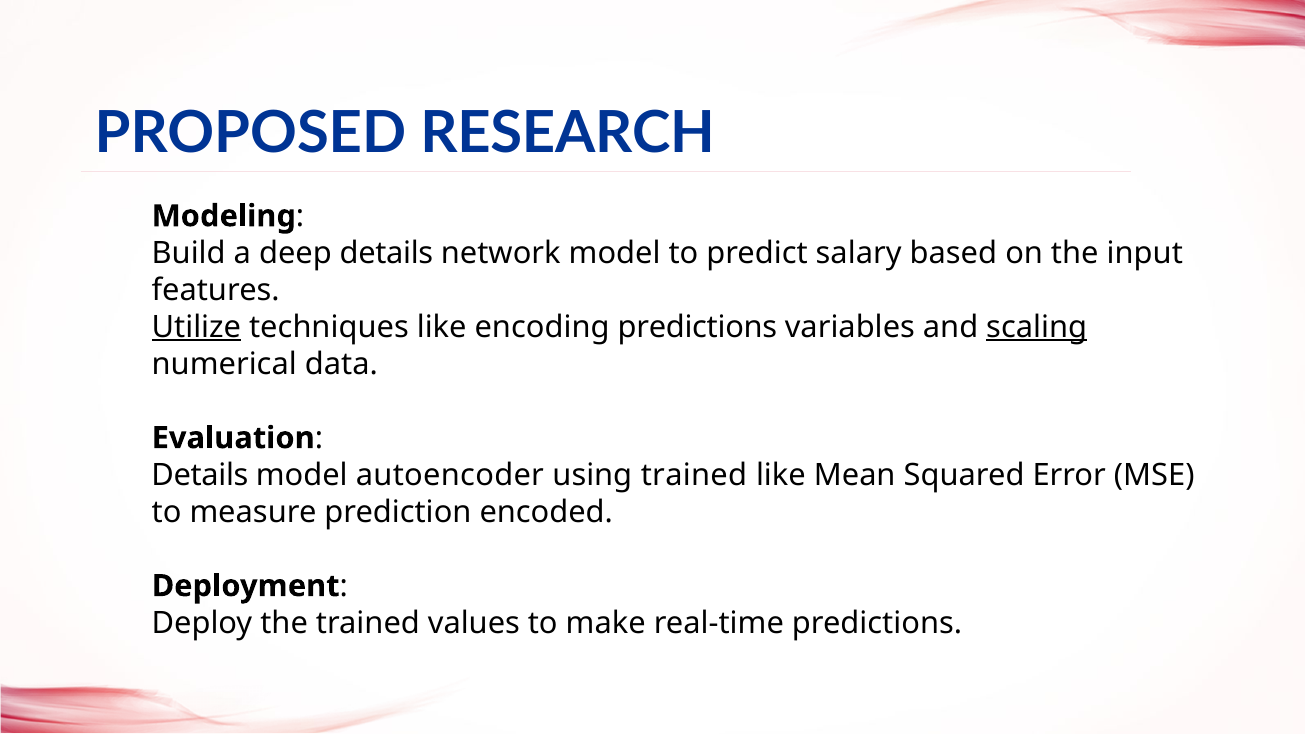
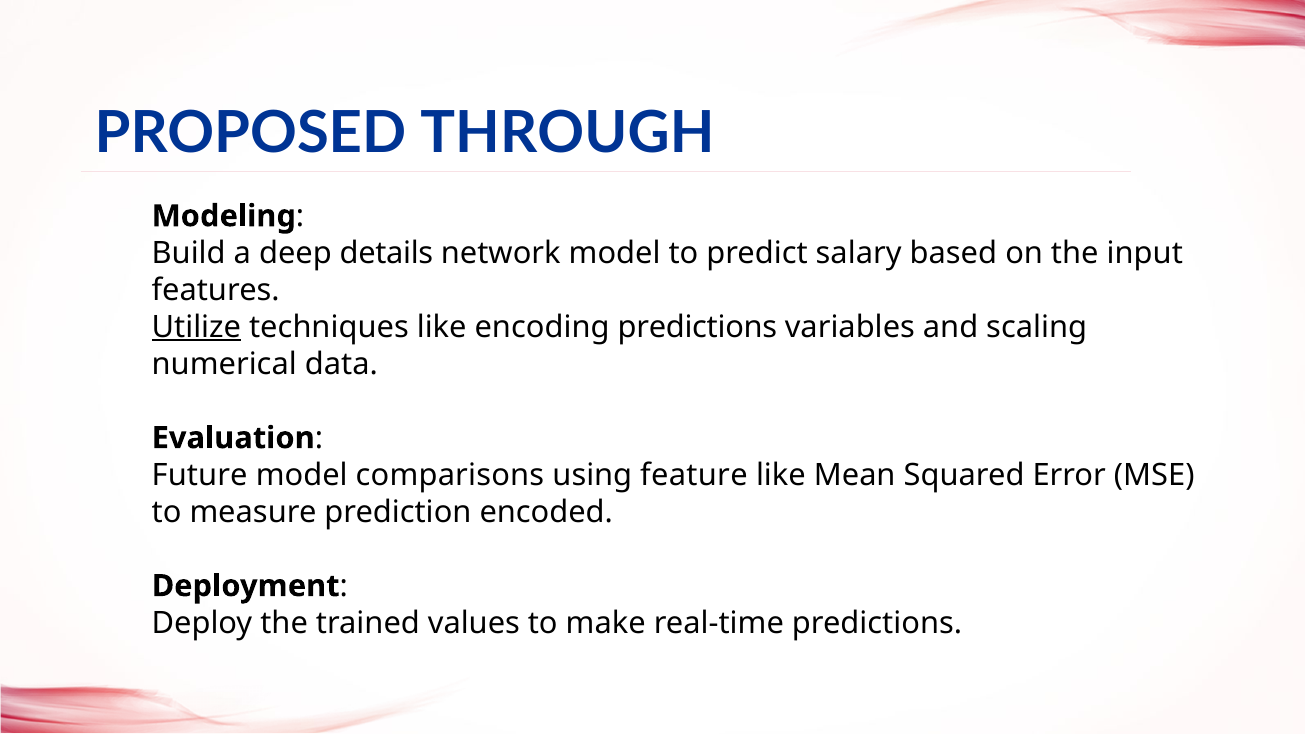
RESEARCH: RESEARCH -> THROUGH
scaling underline: present -> none
Details at (200, 475): Details -> Future
autoencoder: autoencoder -> comparisons
using trained: trained -> feature
